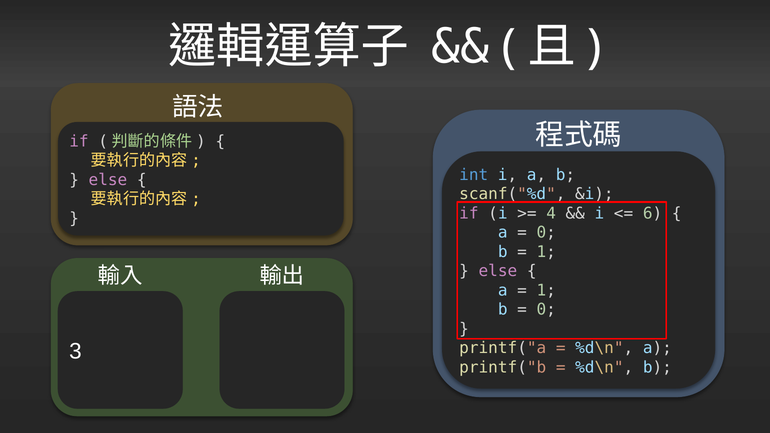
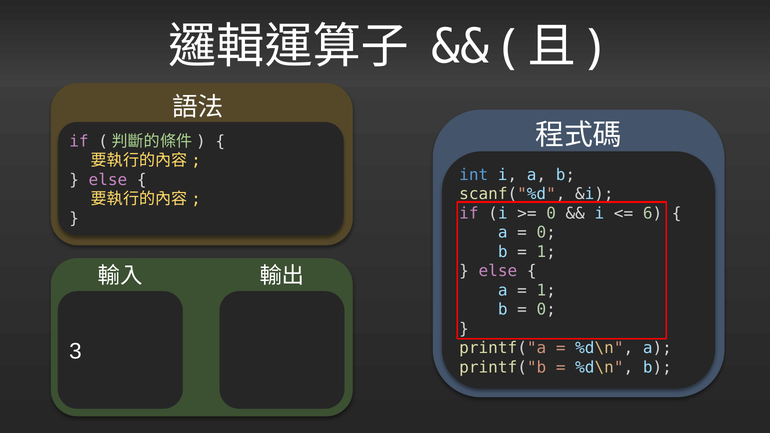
4 at (551, 213): 4 -> 0
